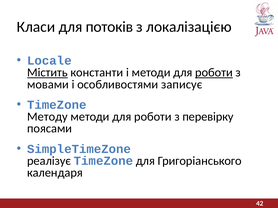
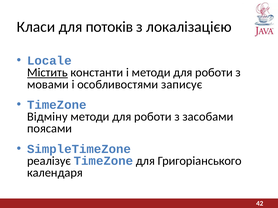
роботи at (214, 73) underline: present -> none
Методу: Методу -> Відміну
перевірку: перевірку -> засобами
